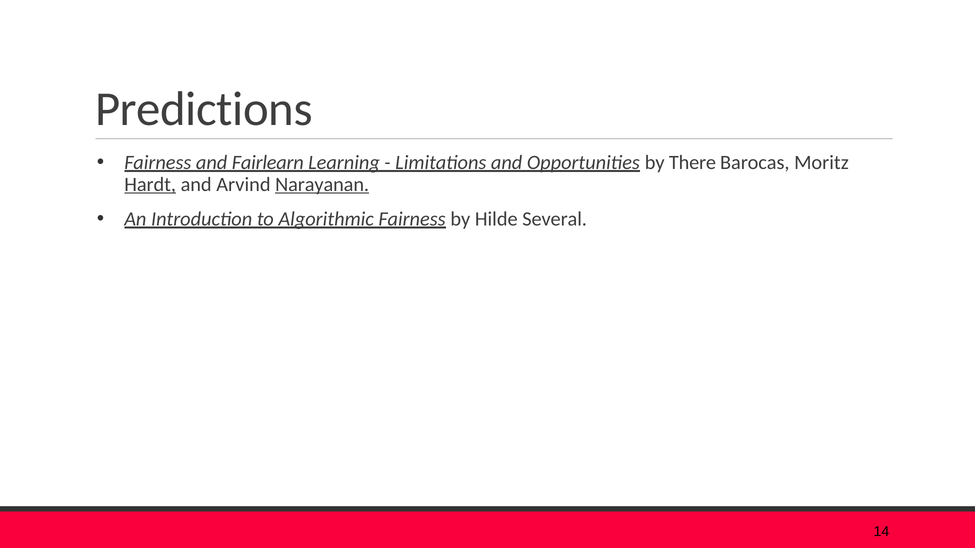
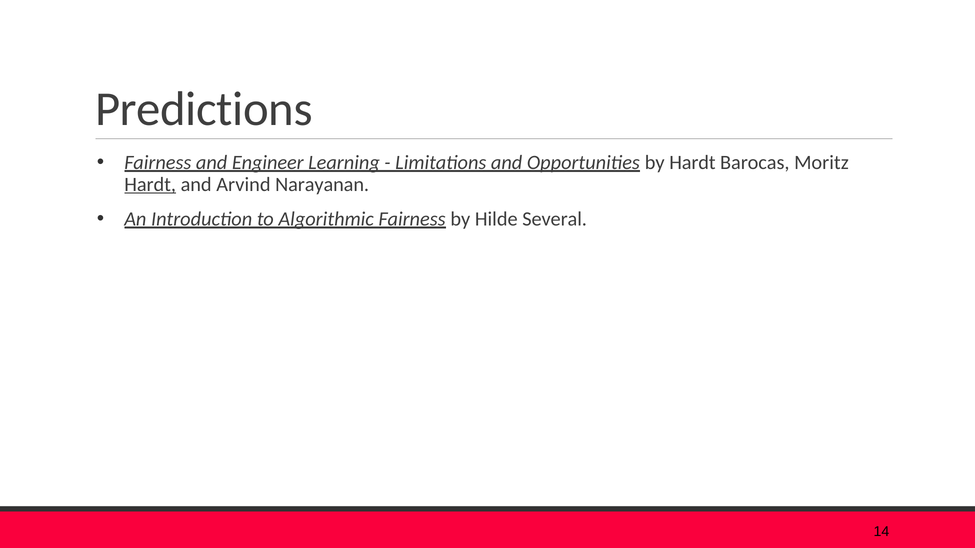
Fairlearn: Fairlearn -> Engineer
by There: There -> Hardt
Narayanan underline: present -> none
